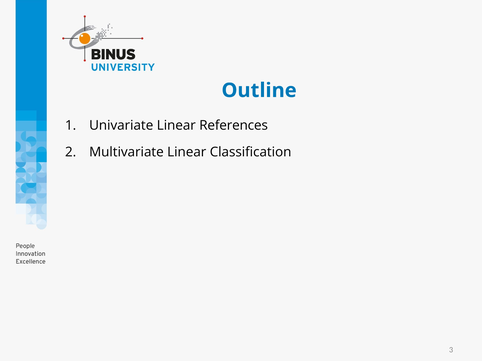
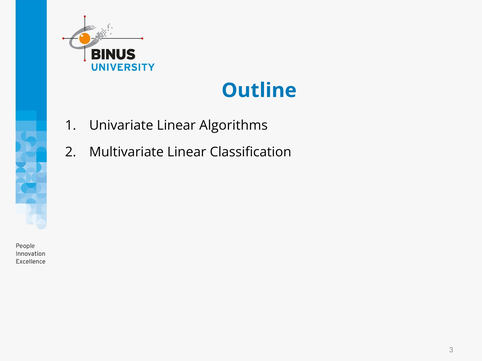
References: References -> Algorithms
